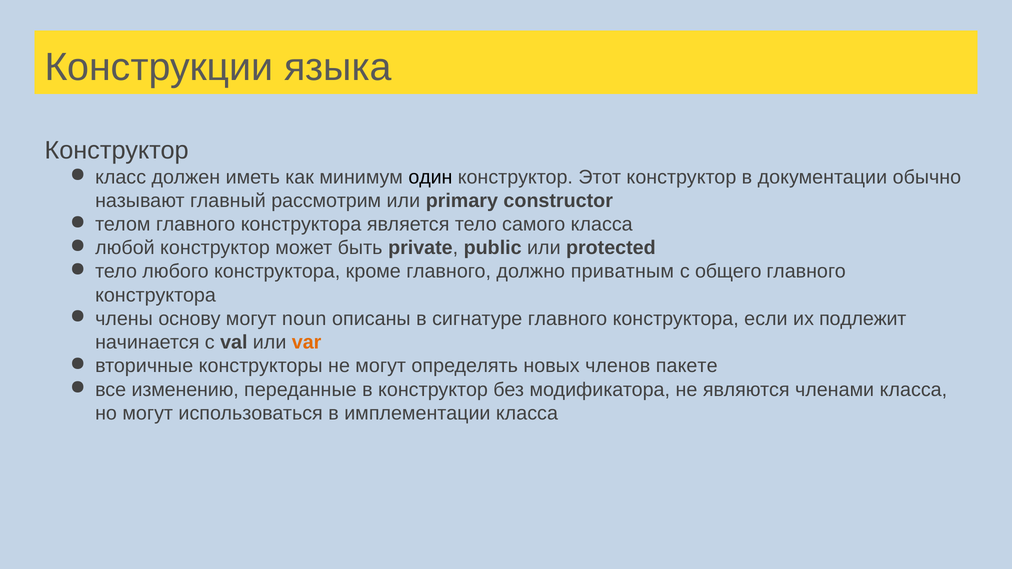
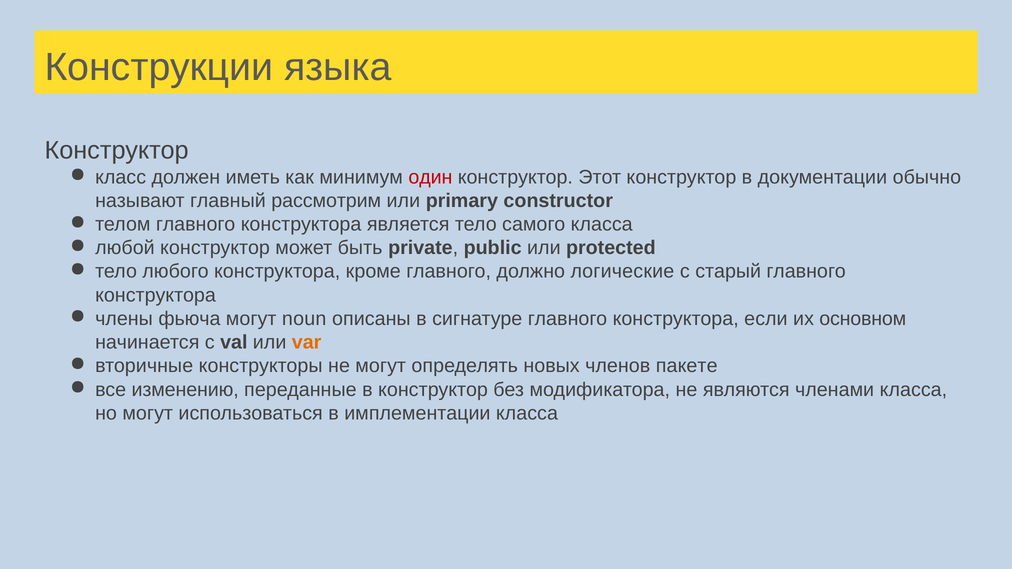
один colour: black -> red
приватным: приватным -> логические
общего: общего -> старый
основу: основу -> фьюча
подлежит: подлежит -> основном
